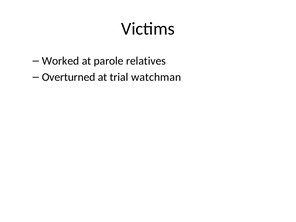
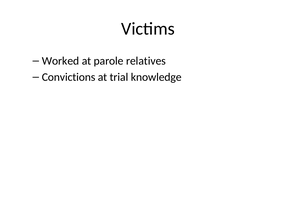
Overturned: Overturned -> Convictions
watchman: watchman -> knowledge
